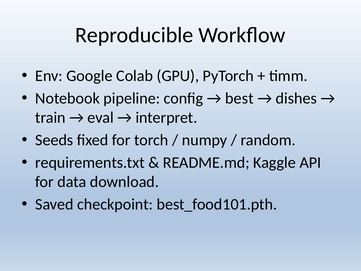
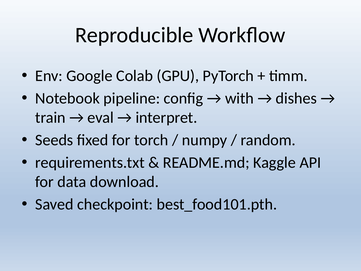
best: best -> with
